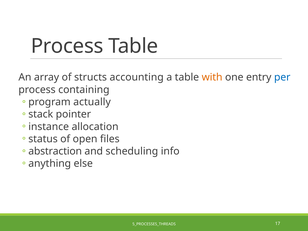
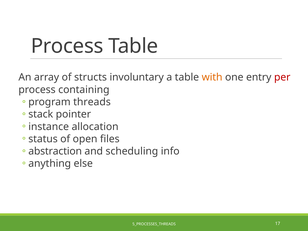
accounting: accounting -> involuntary
per colour: blue -> red
actually: actually -> threads
